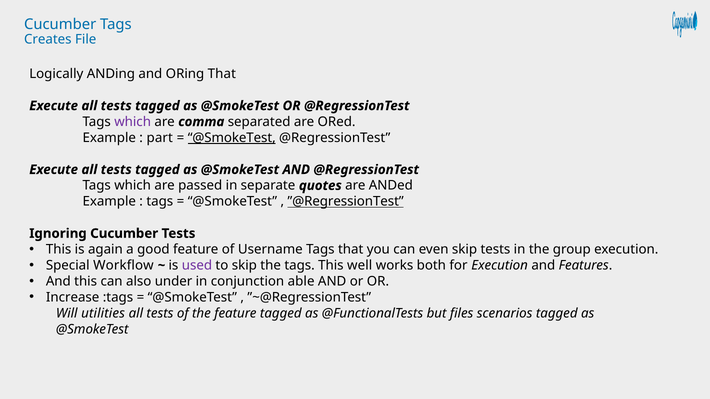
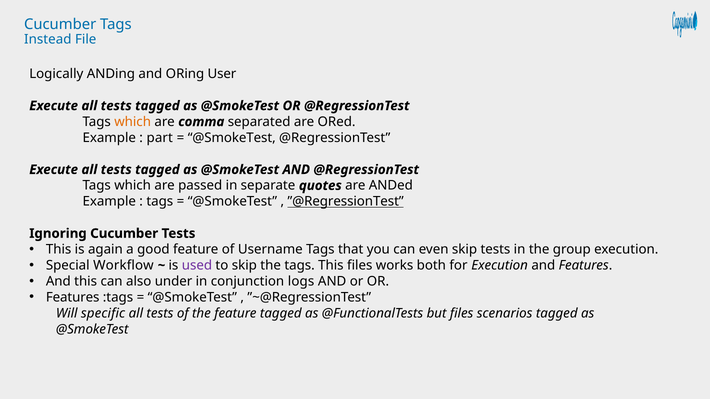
Creates: Creates -> Instead
ORing That: That -> User
which at (133, 122) colour: purple -> orange
@SmokeTest at (232, 138) underline: present -> none
This well: well -> files
able: able -> logs
Increase at (73, 298): Increase -> Features
utilities: utilities -> specific
